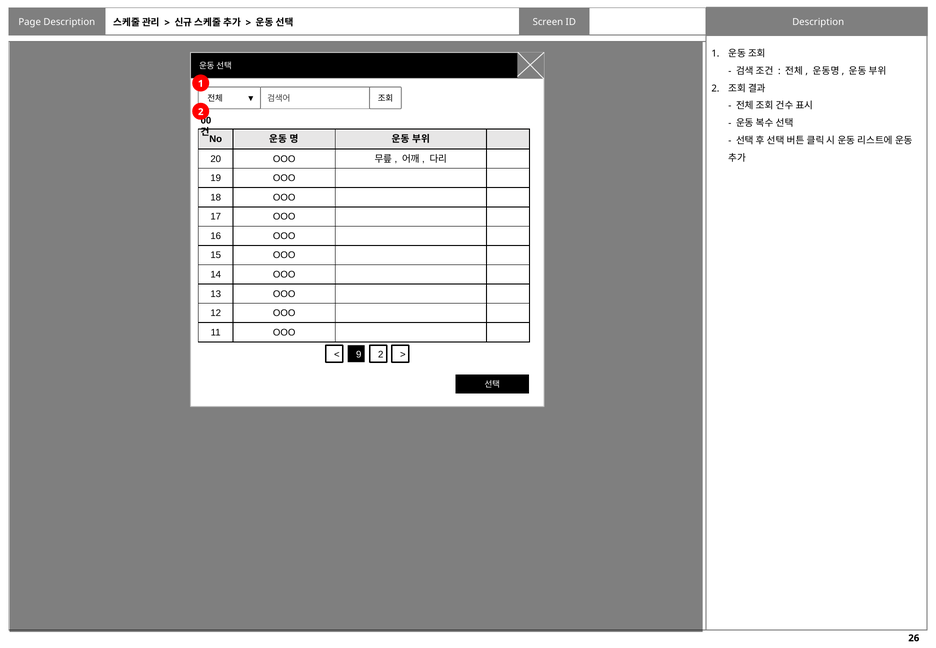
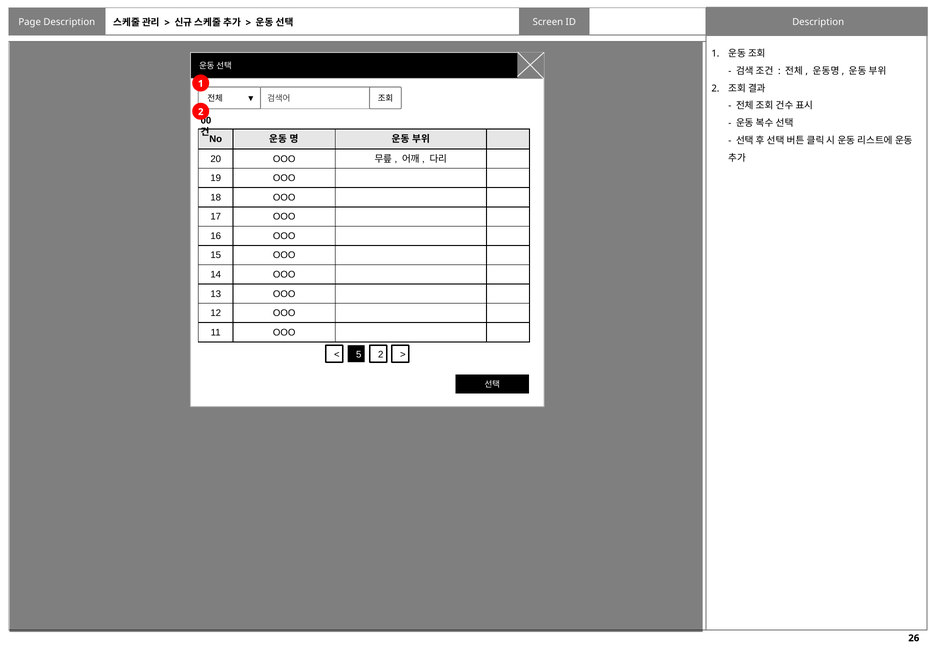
9: 9 -> 5
